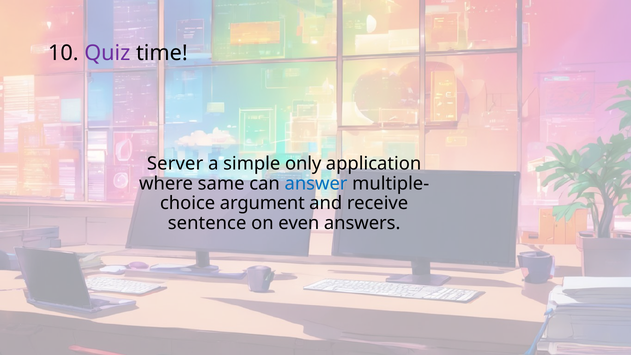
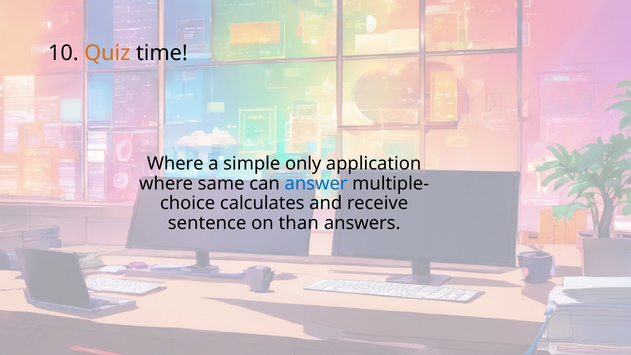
Quiz colour: purple -> orange
Server at (175, 164): Server -> Where
argument: argument -> calculates
even: even -> than
